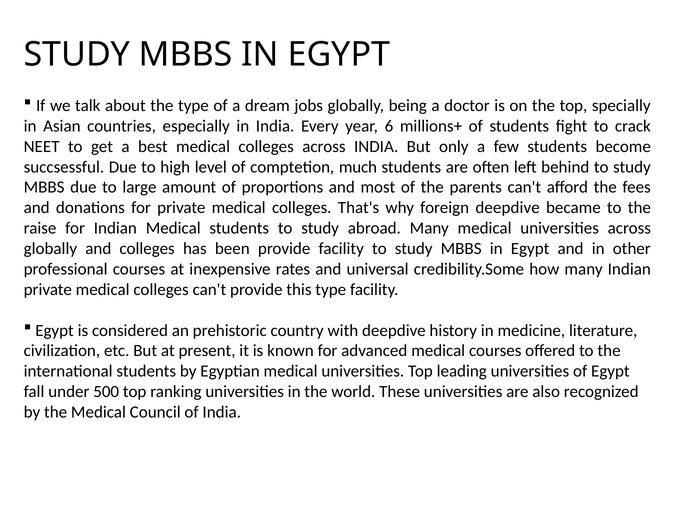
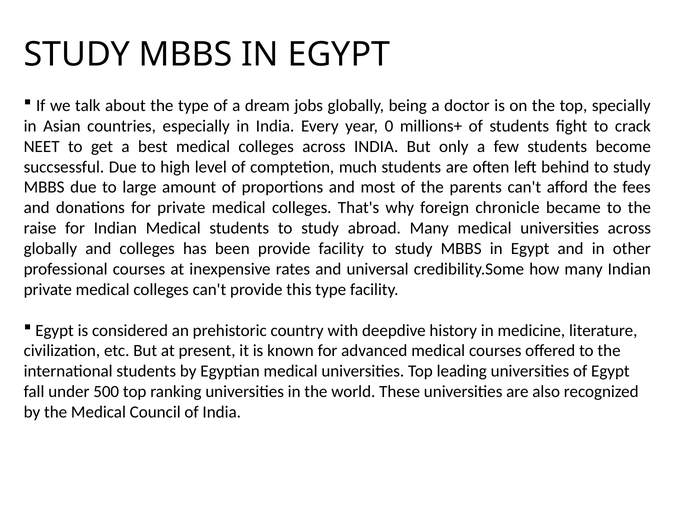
6: 6 -> 0
foreign deepdive: deepdive -> chronicle
